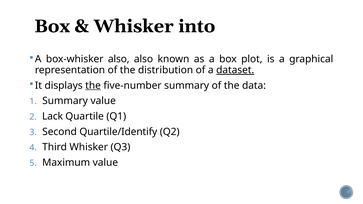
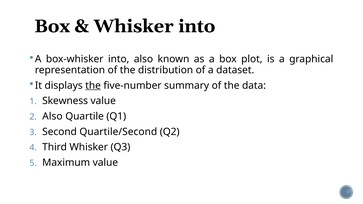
box-whisker also: also -> into
dataset underline: present -> none
Summary at (65, 101): Summary -> Skewness
Lack at (53, 116): Lack -> Also
Quartile/Identify: Quartile/Identify -> Quartile/Second
